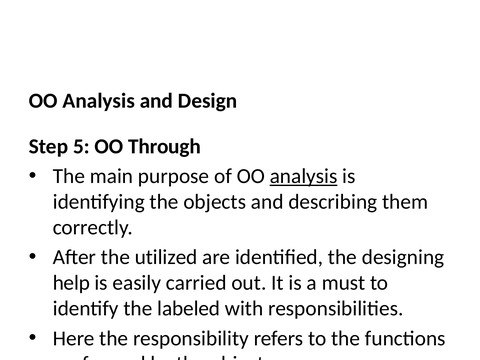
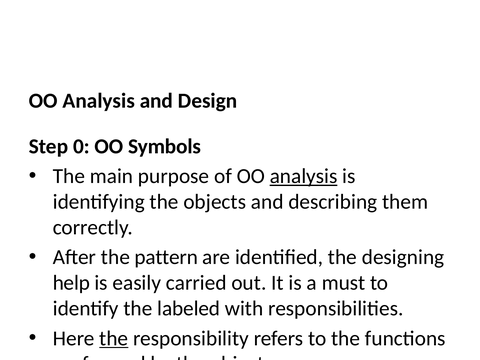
5: 5 -> 0
Through: Through -> Symbols
utilized: utilized -> pattern
the at (114, 338) underline: none -> present
